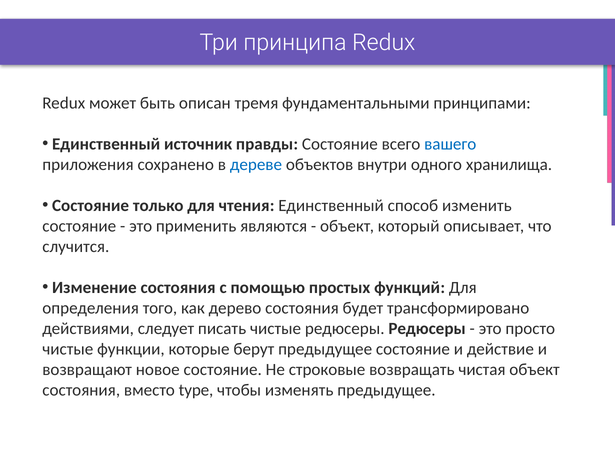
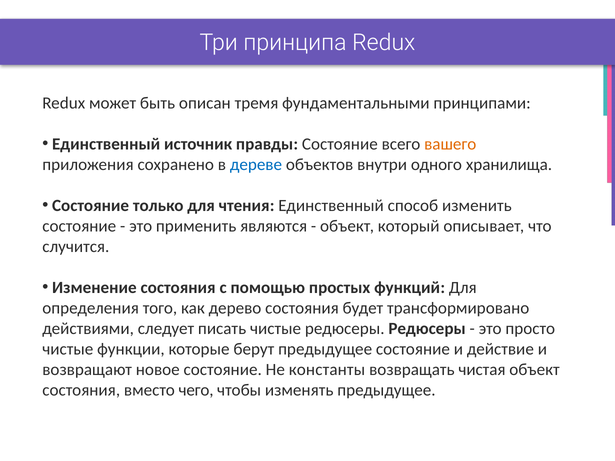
вашего colour: blue -> orange
строковые: строковые -> константы
type: type -> чего
